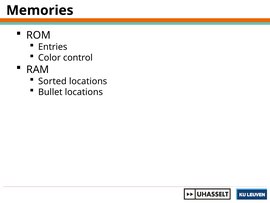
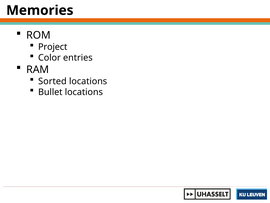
Entries: Entries -> Project
control: control -> entries
